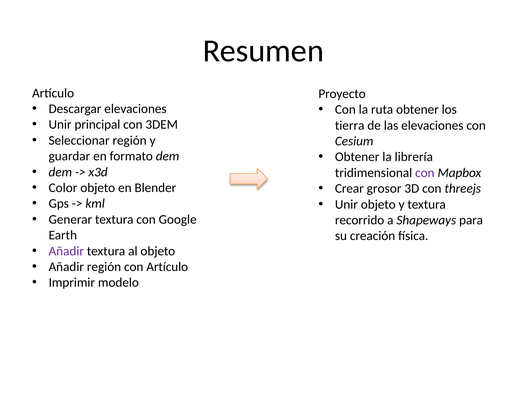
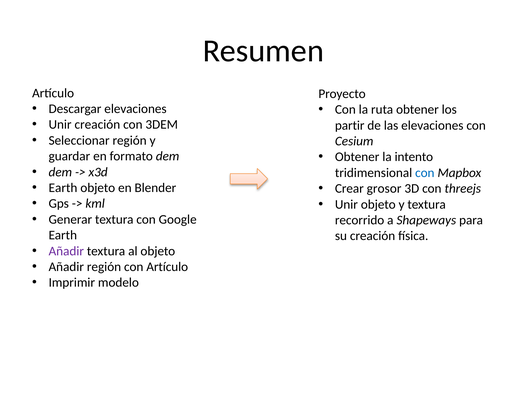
Unir principal: principal -> creación
tierra: tierra -> partir
librería: librería -> intento
con at (425, 173) colour: purple -> blue
Color at (63, 188): Color -> Earth
